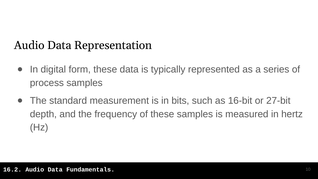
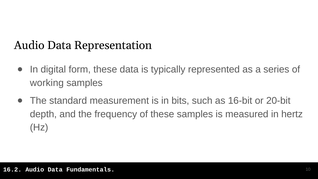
process: process -> working
27-bit: 27-bit -> 20-bit
